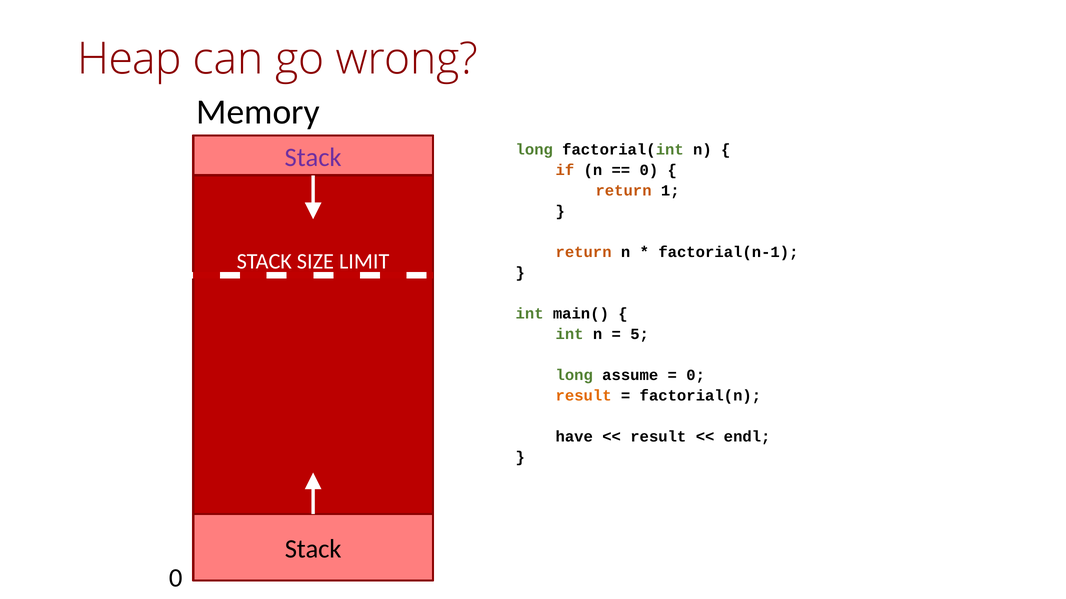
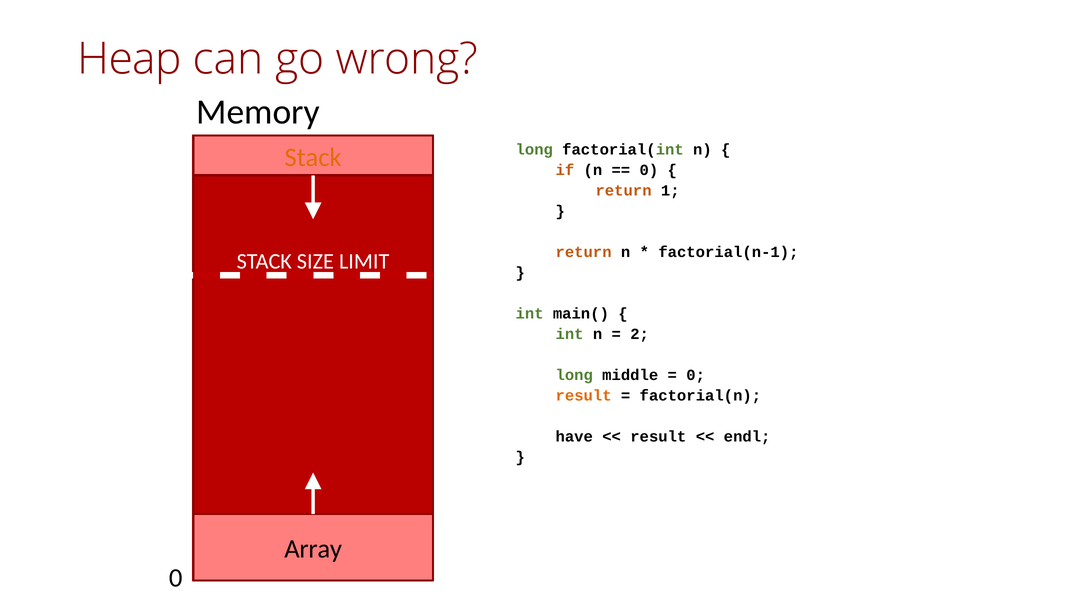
Stack at (313, 157) colour: purple -> orange
5: 5 -> 2
assume: assume -> middle
Stack at (313, 550): Stack -> Array
